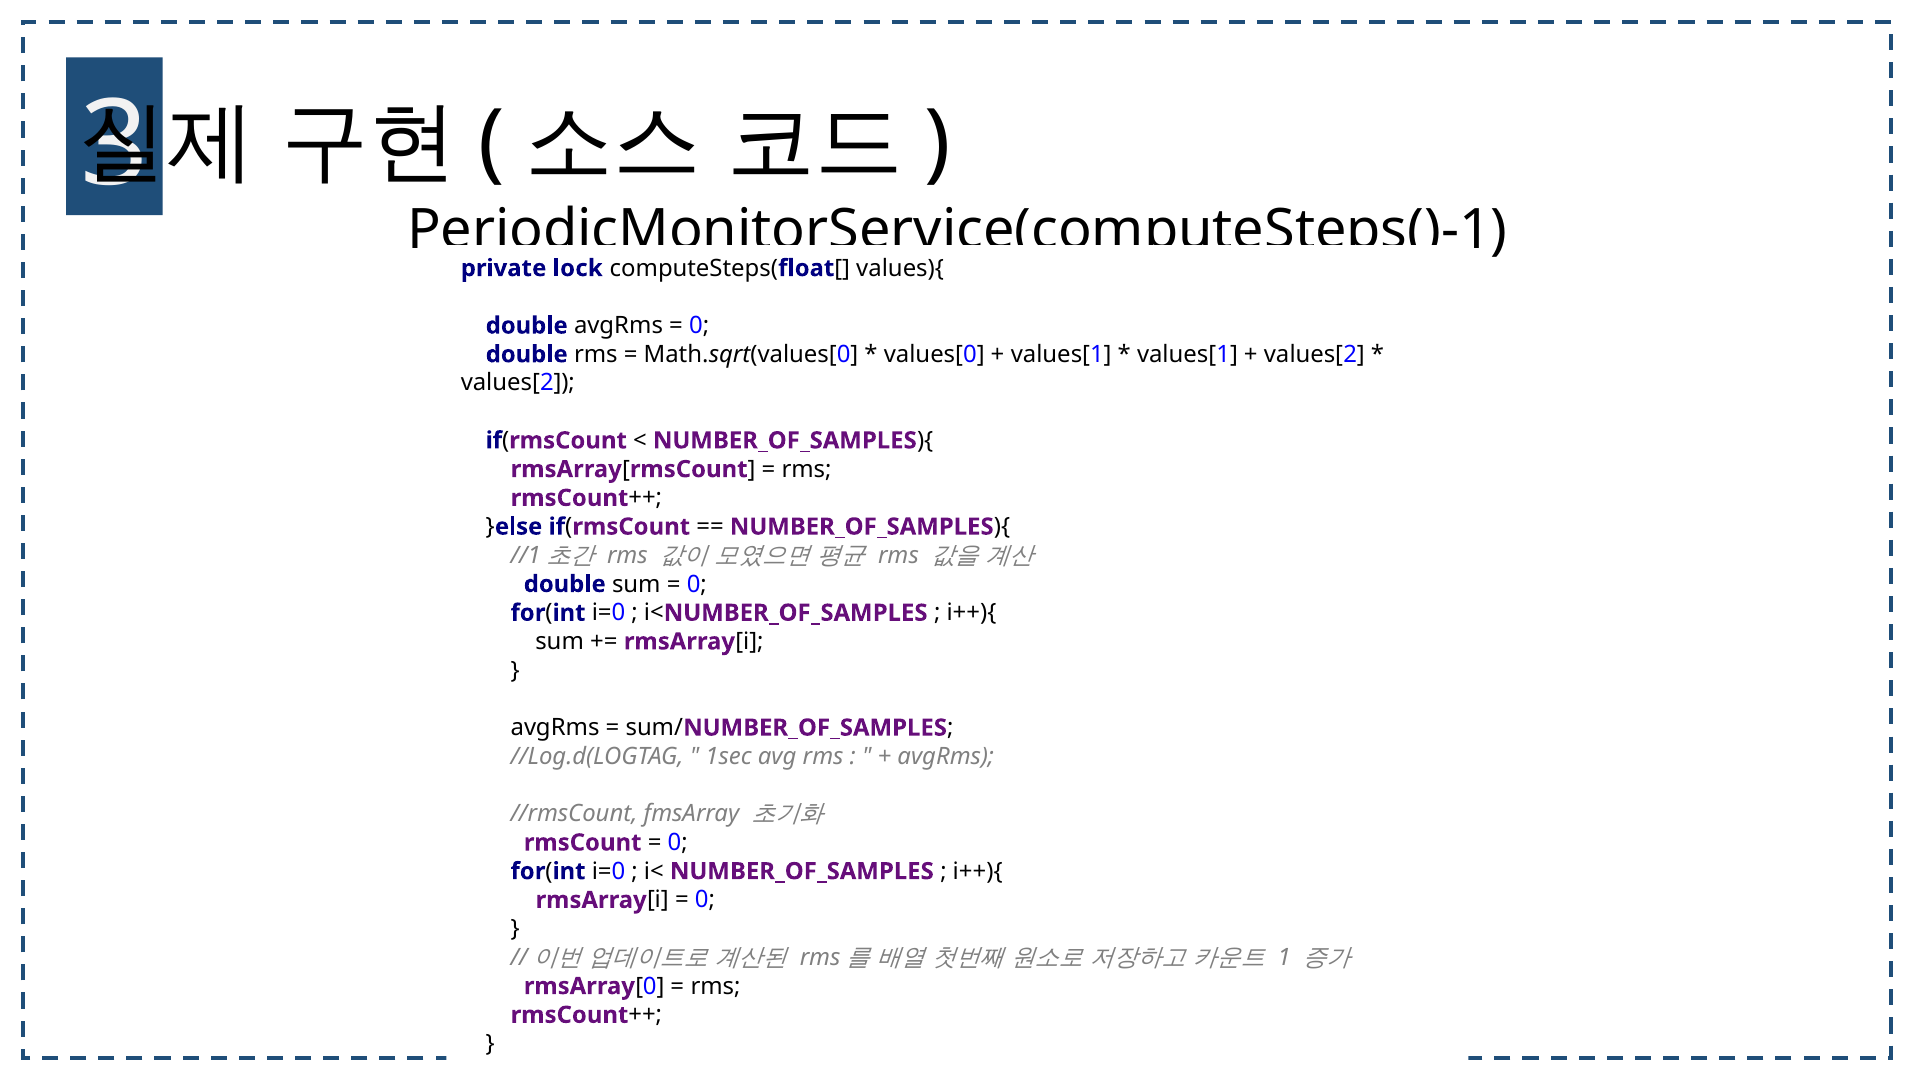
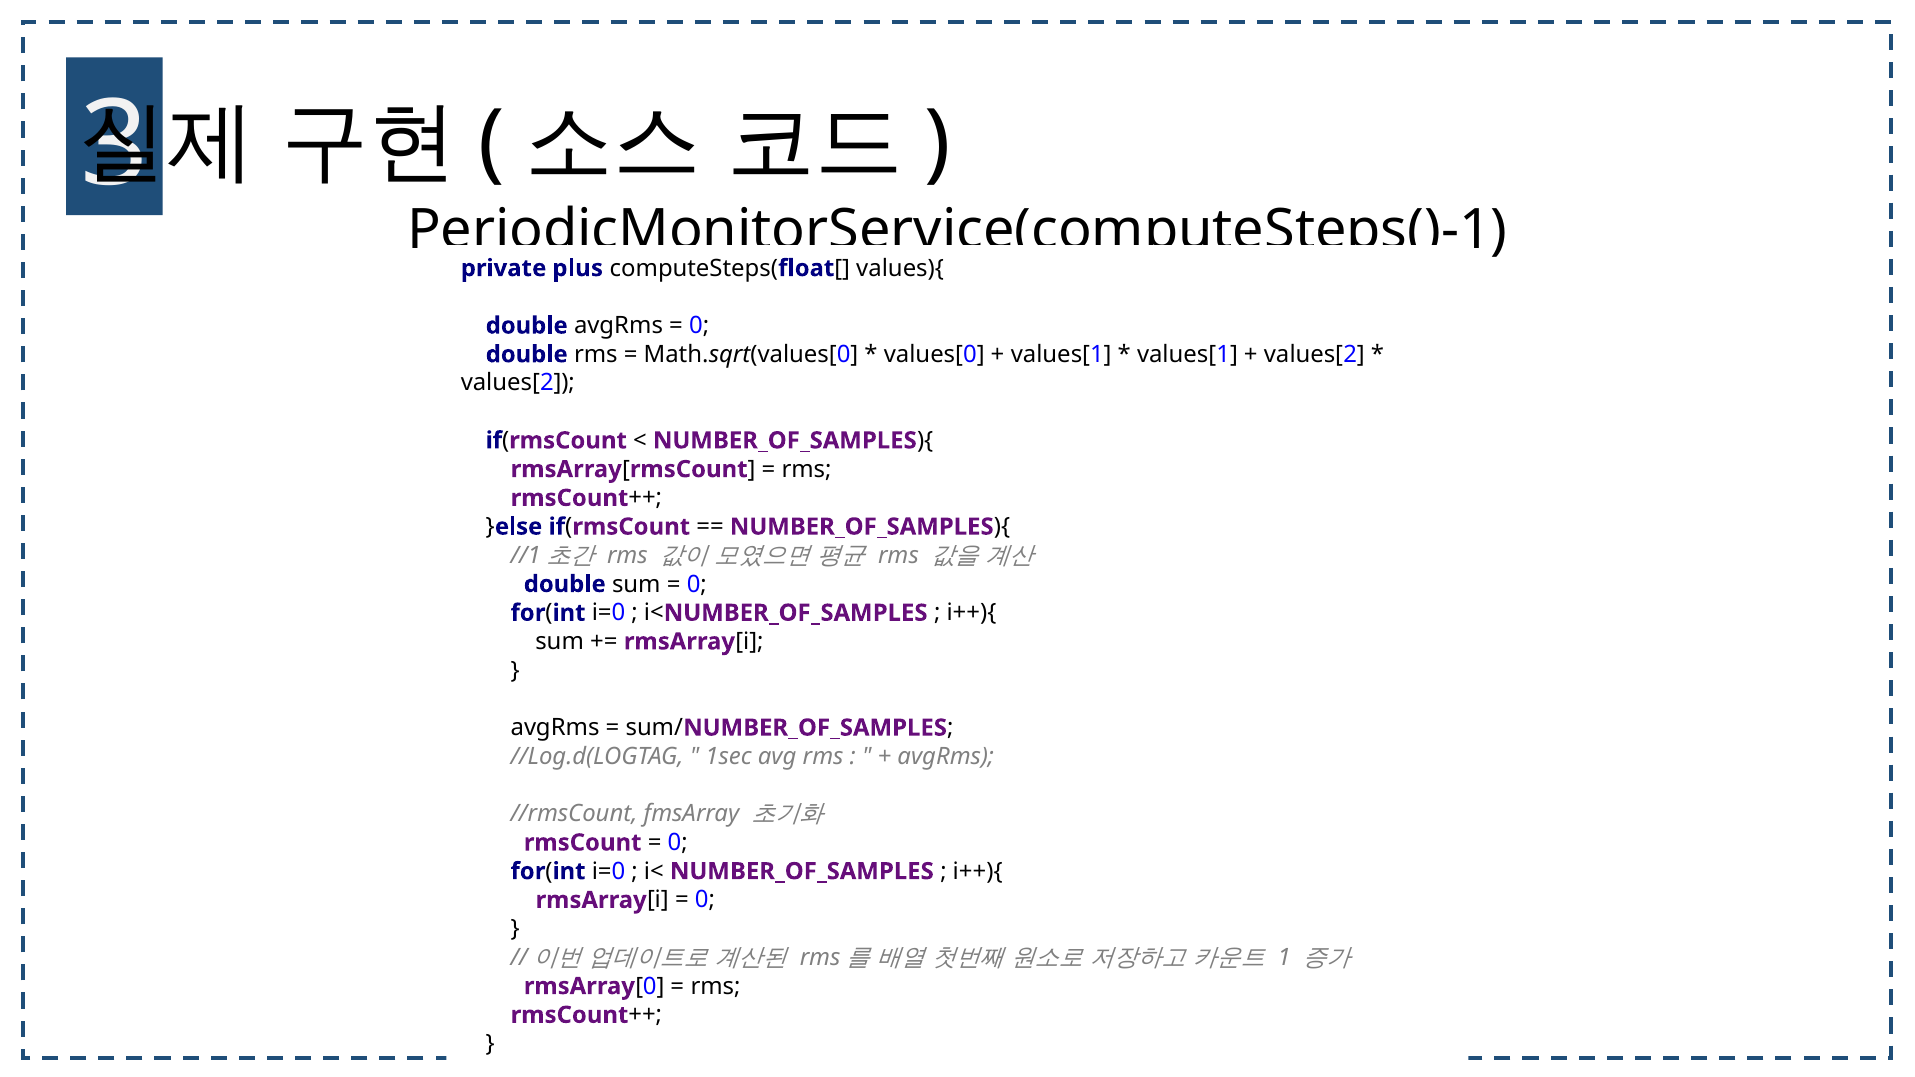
lock: lock -> plus
